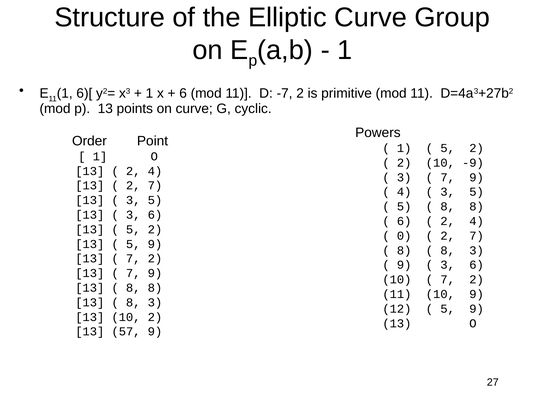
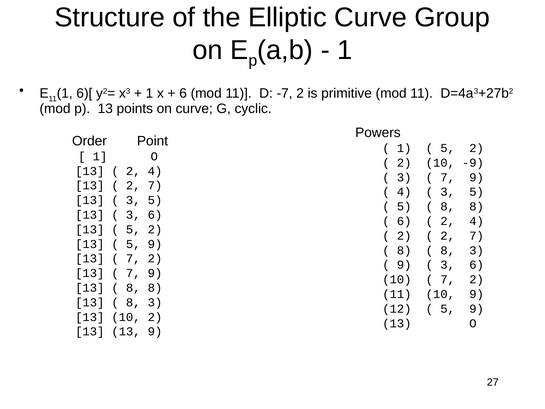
0 at (404, 236): 0 -> 2
13 57: 57 -> 13
